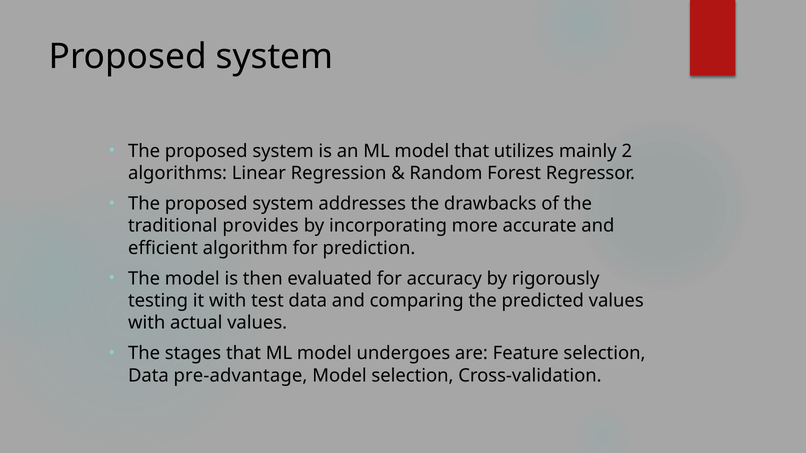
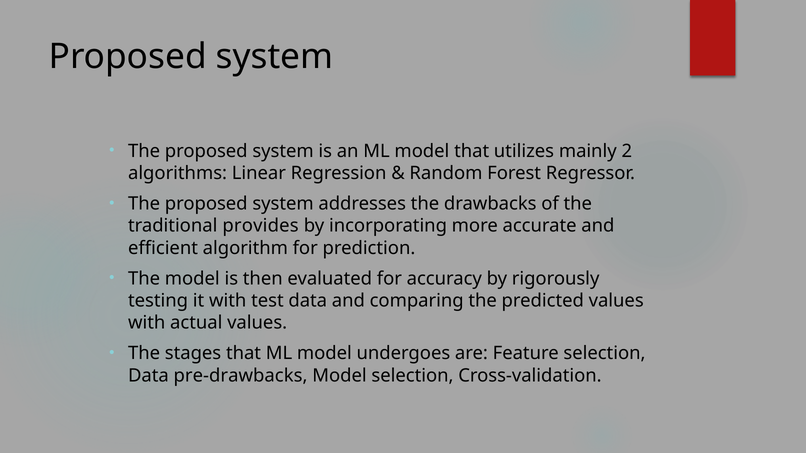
pre-advantage: pre-advantage -> pre-drawbacks
